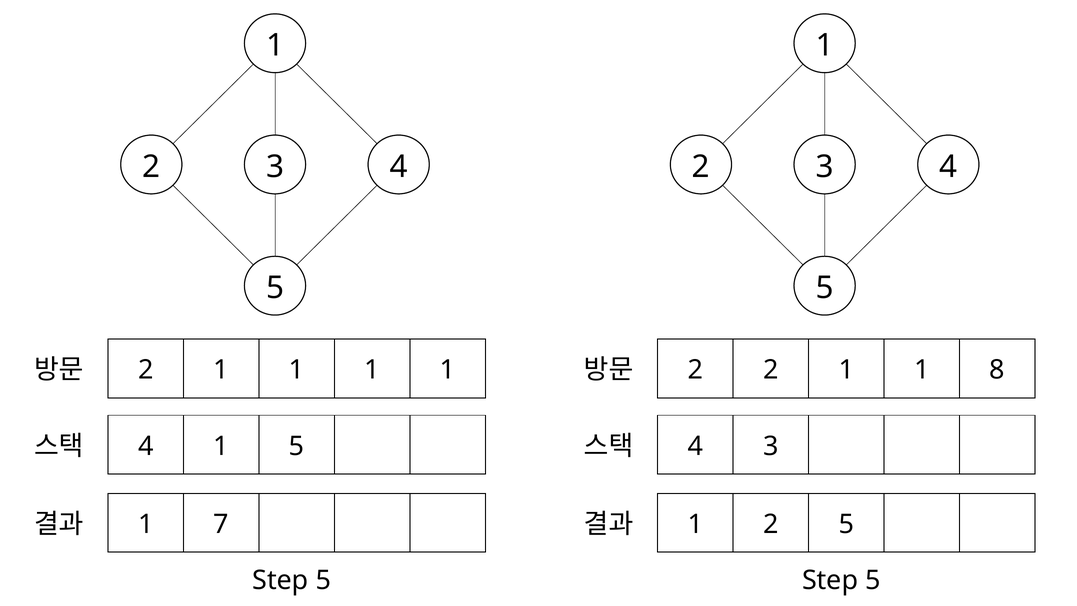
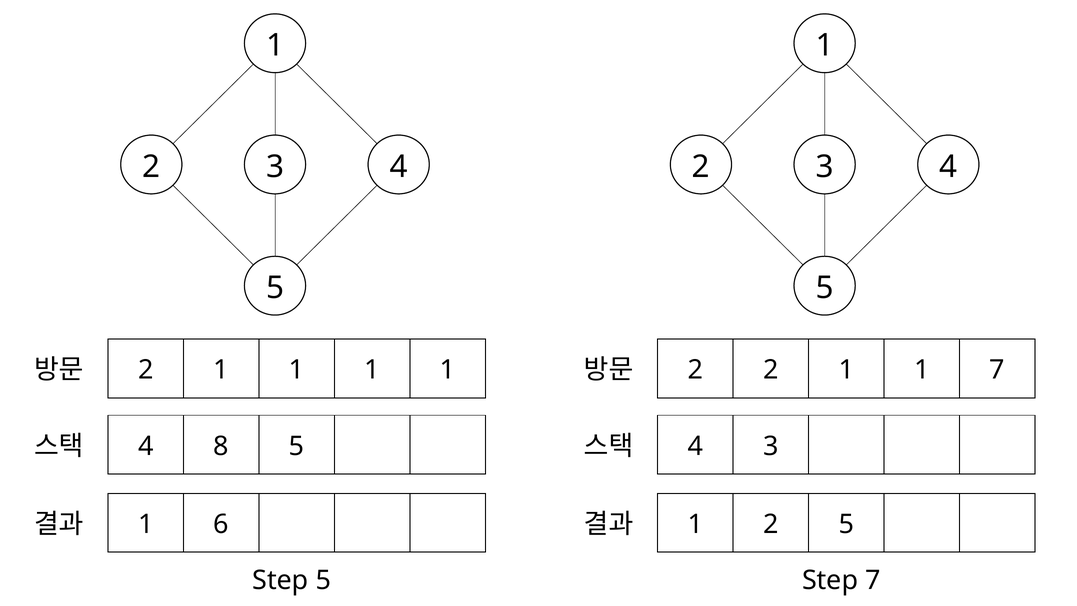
1 8: 8 -> 7
4 1: 1 -> 8
7: 7 -> 6
5 at (873, 580): 5 -> 7
